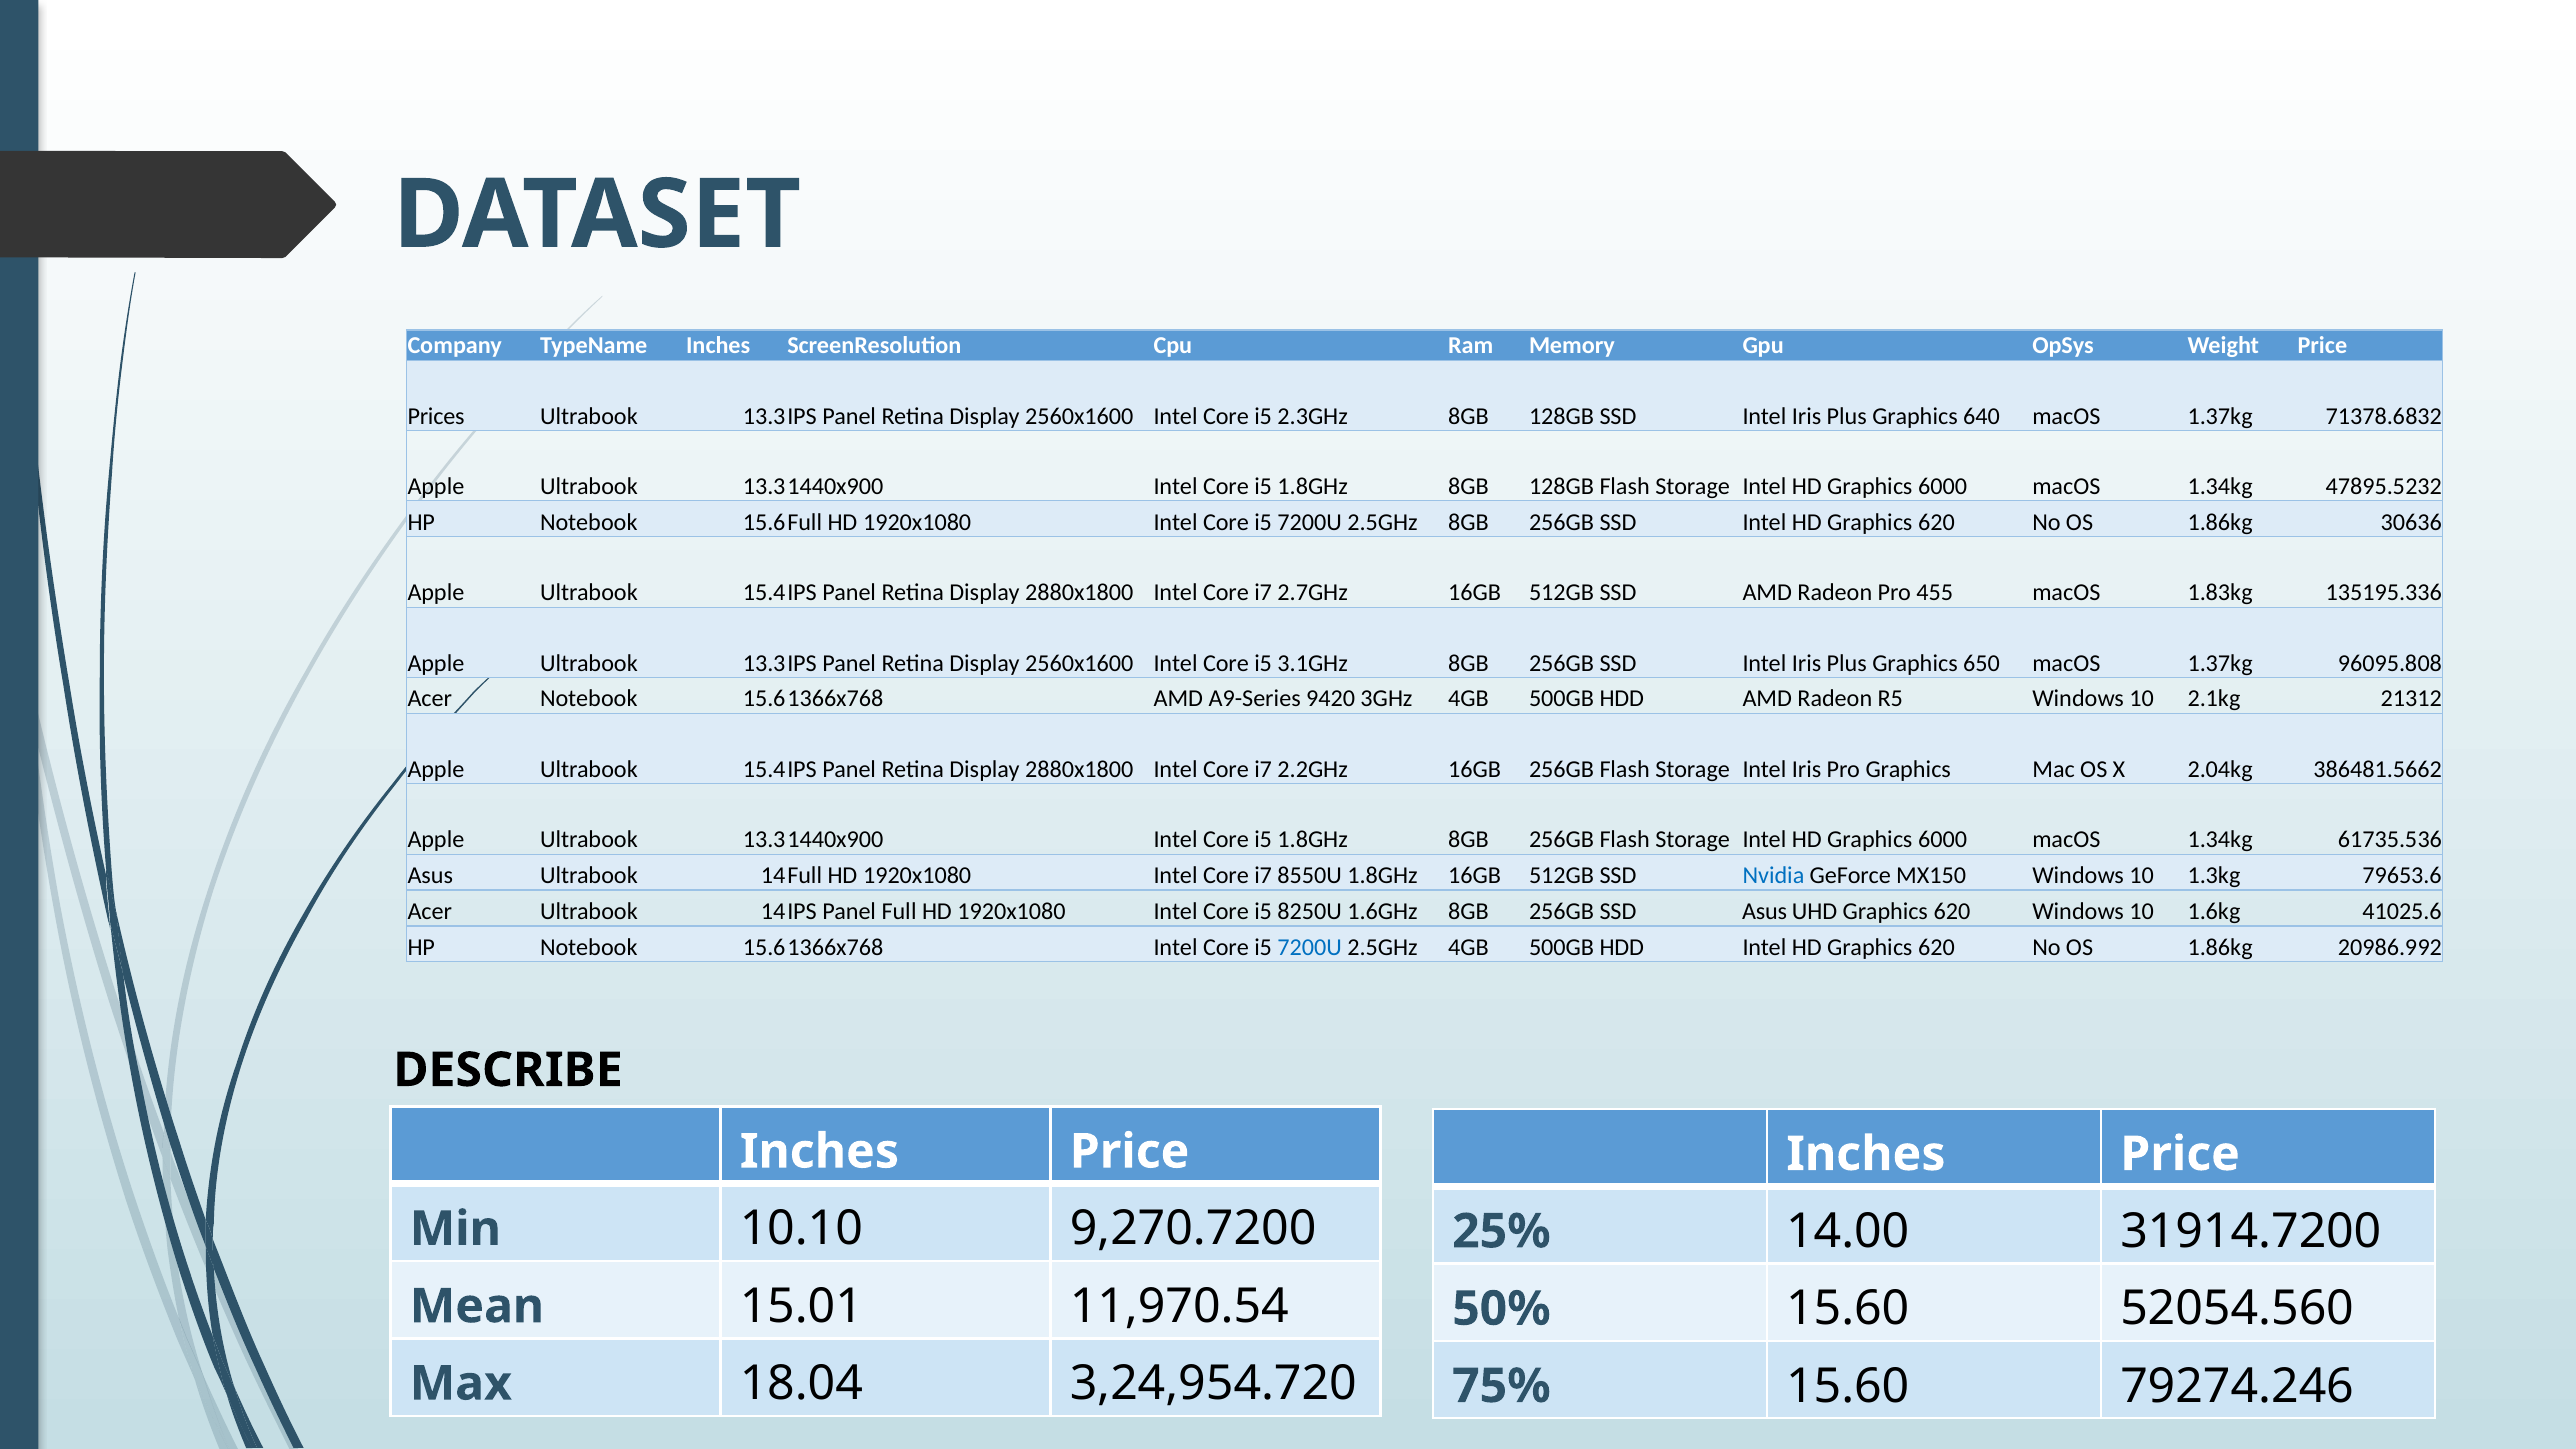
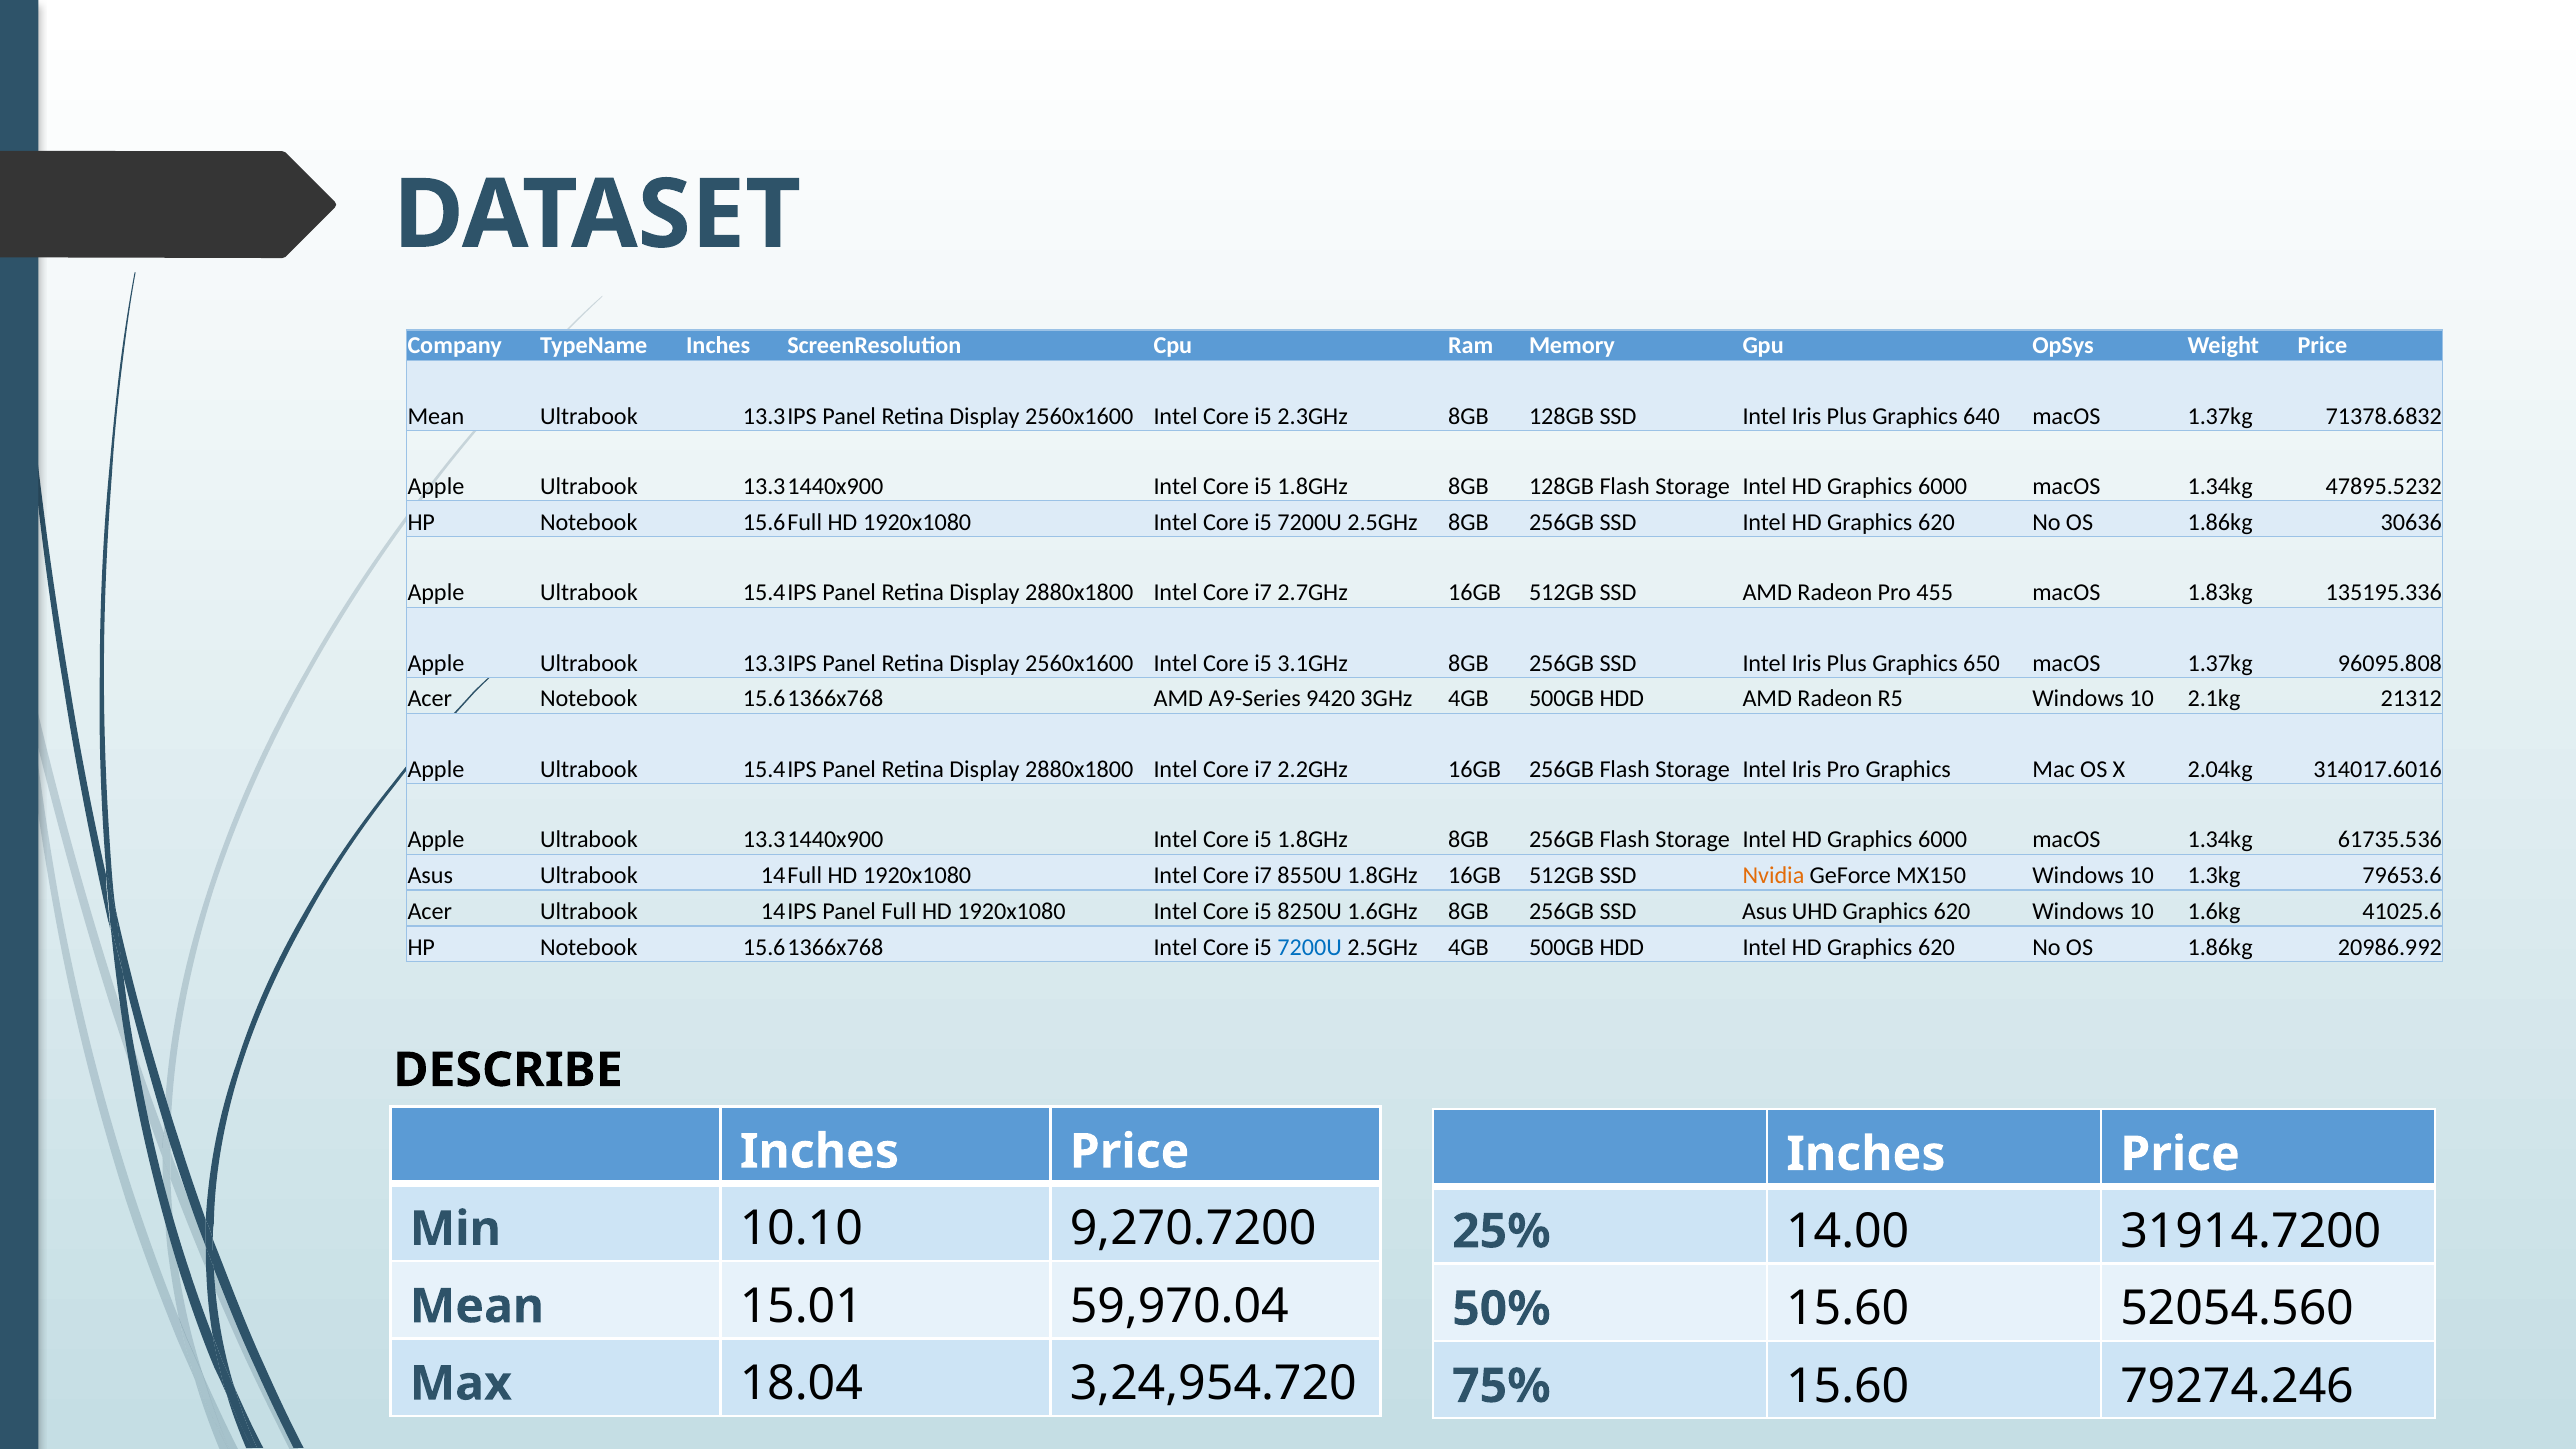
Prices at (436, 416): Prices -> Mean
386481.5662: 386481.5662 -> 314017.6016
Nvidia colour: blue -> orange
11,970.54: 11,970.54 -> 59,970.04
